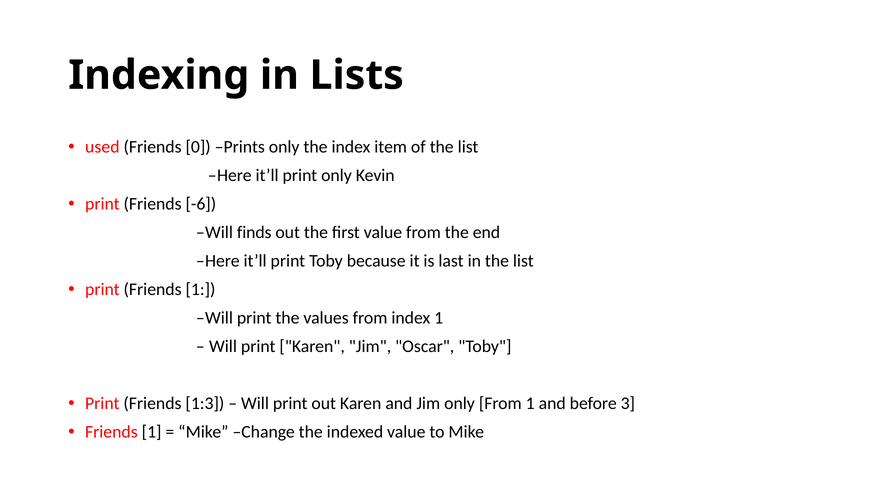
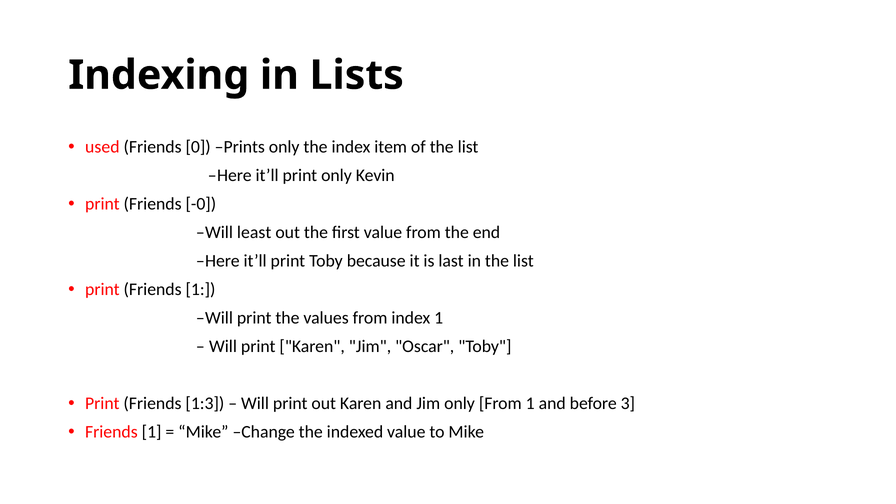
-6: -6 -> -0
finds: finds -> least
